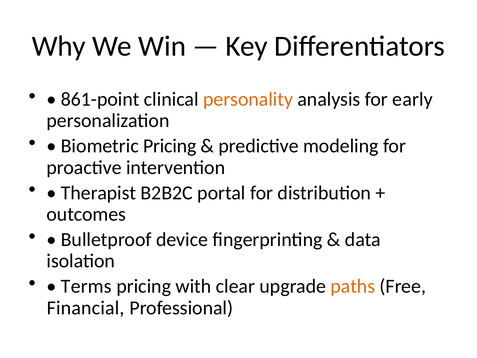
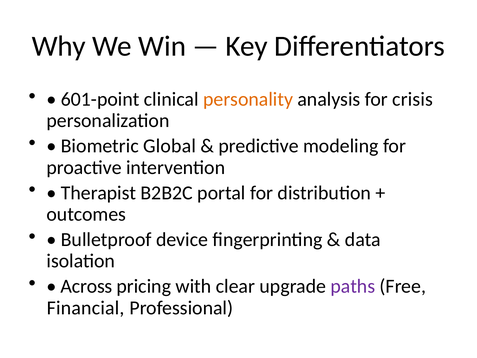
861-point: 861-point -> 601-point
early: early -> crisis
Biometric Pricing: Pricing -> Global
Terms: Terms -> Across
paths colour: orange -> purple
